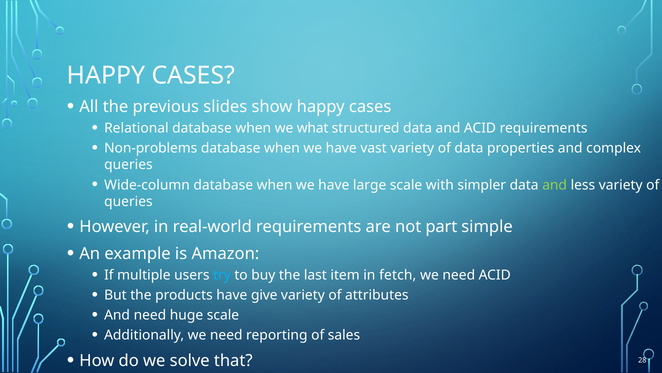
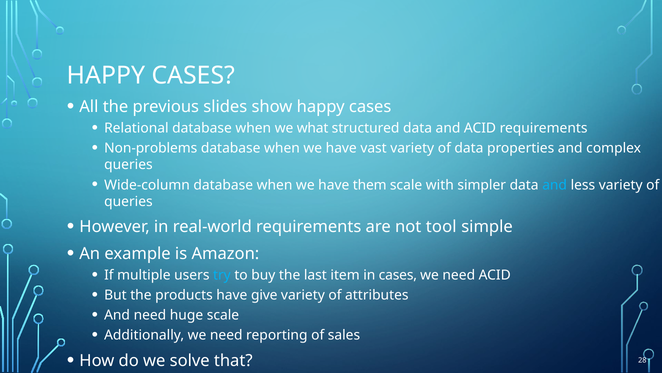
large: large -> them
and at (555, 185) colour: light green -> light blue
part: part -> tool
in fetch: fetch -> cases
